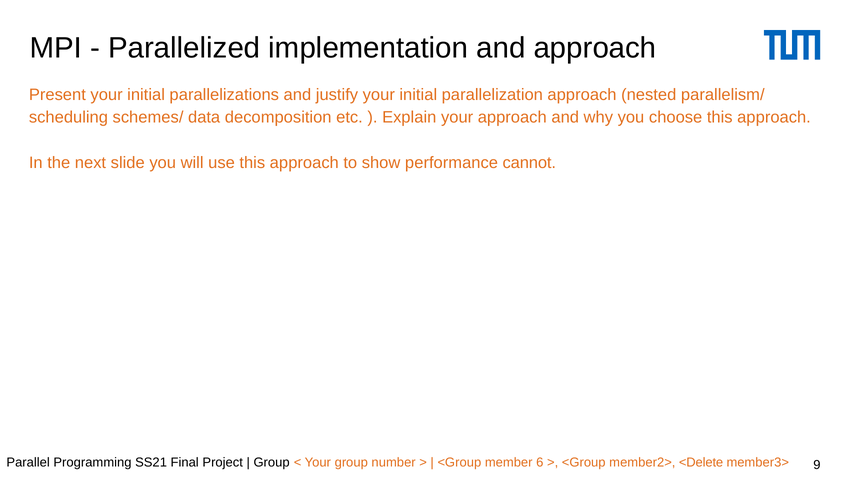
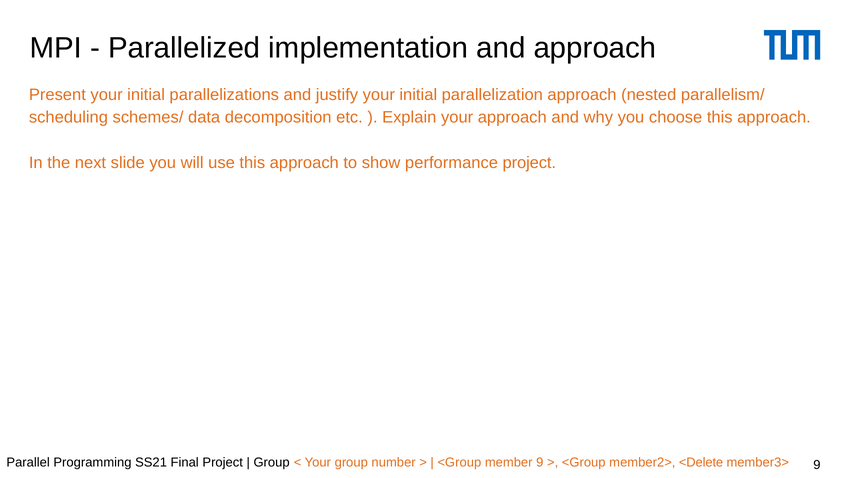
performance cannot: cannot -> project
member 6: 6 -> 9
